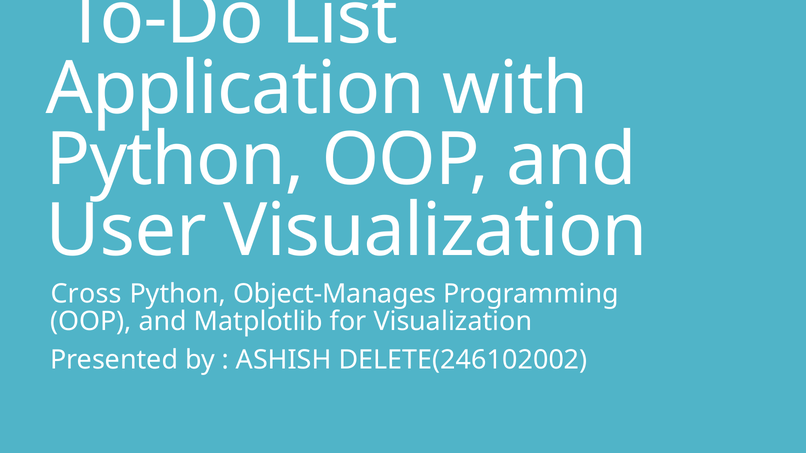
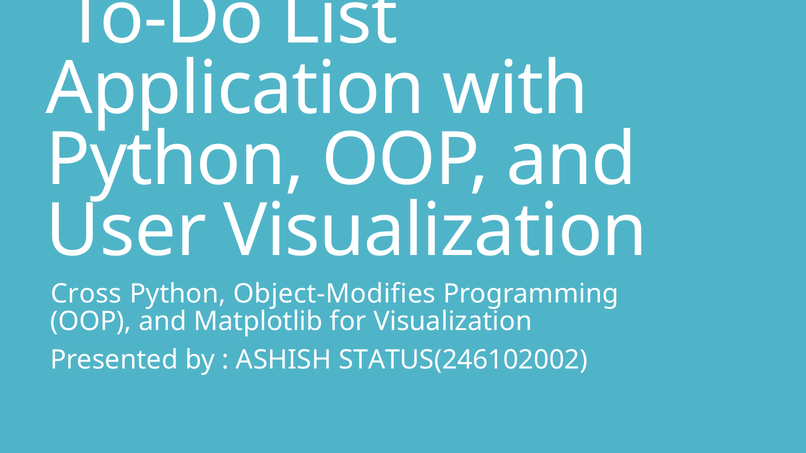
Object-Manages: Object-Manages -> Object-Modifies
DELETE(246102002: DELETE(246102002 -> STATUS(246102002
